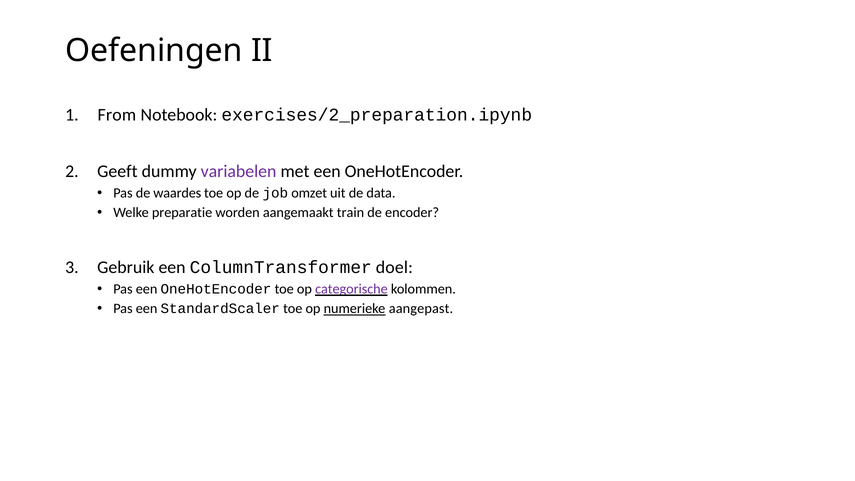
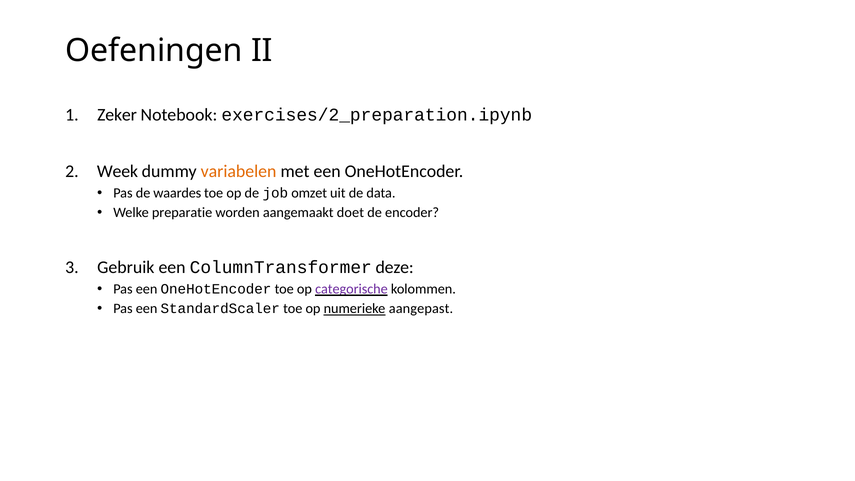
From: From -> Zeker
Geeft: Geeft -> Week
variabelen colour: purple -> orange
train: train -> doet
doel: doel -> deze
